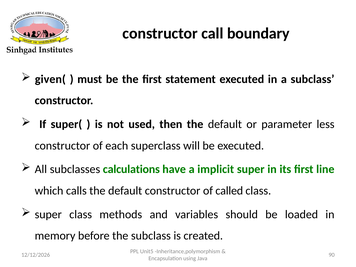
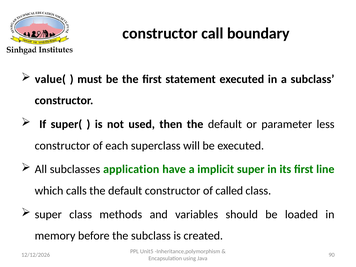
given(: given( -> value(
calculations: calculations -> application
